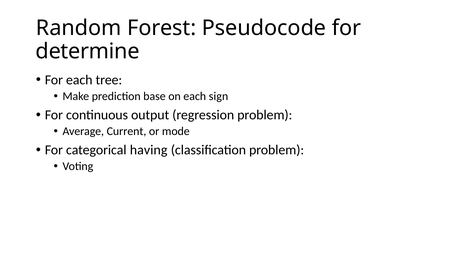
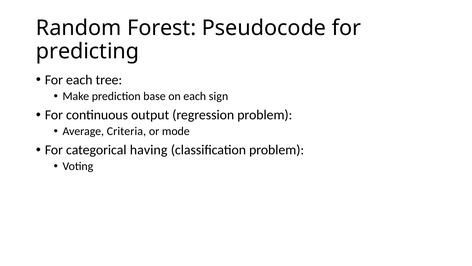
determine: determine -> predicting
Current: Current -> Criteria
